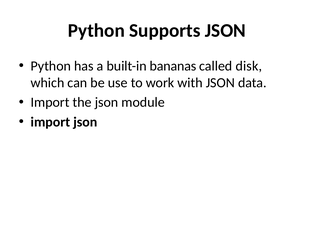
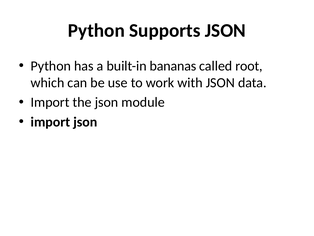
disk: disk -> root
